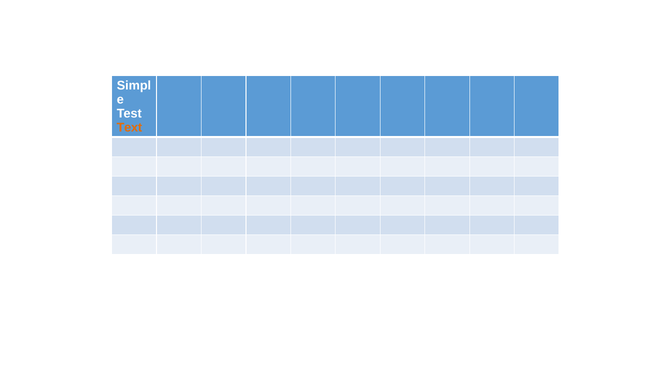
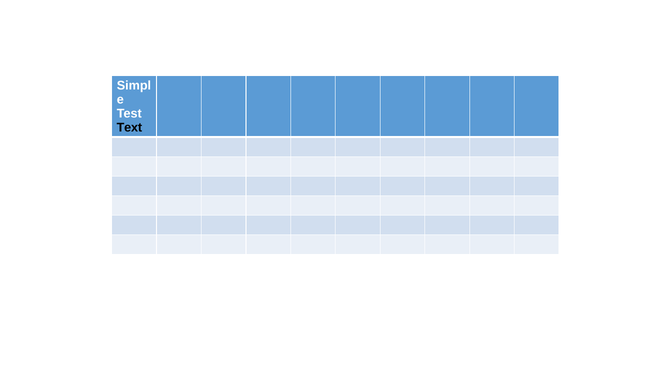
Text colour: orange -> black
